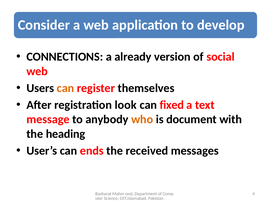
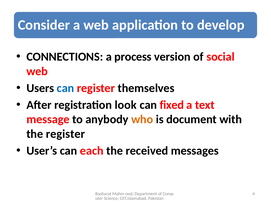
already: already -> process
can at (65, 88) colour: orange -> blue
the heading: heading -> register
ends: ends -> each
